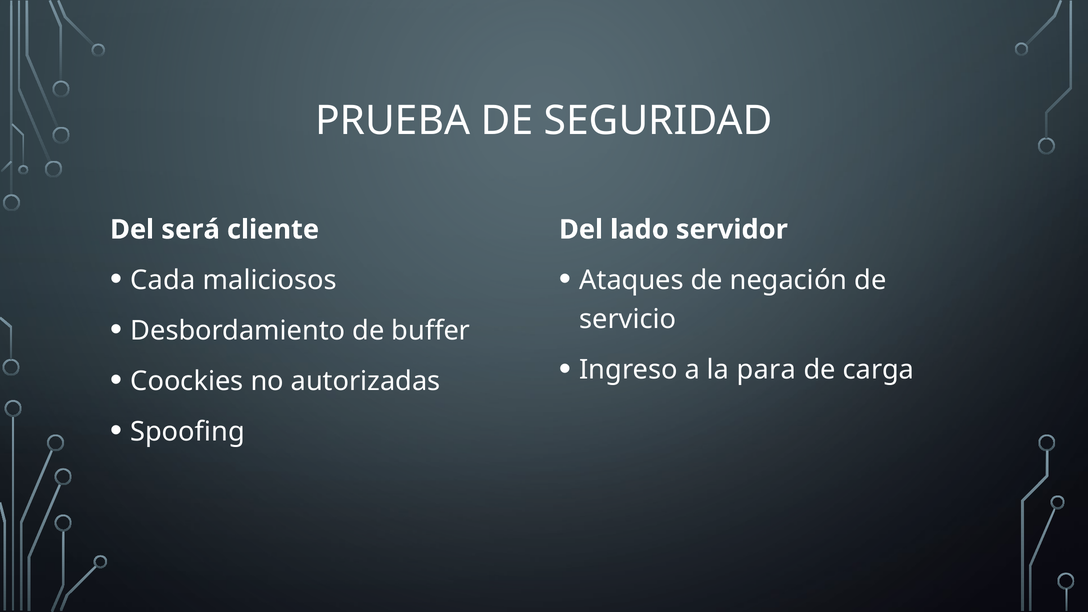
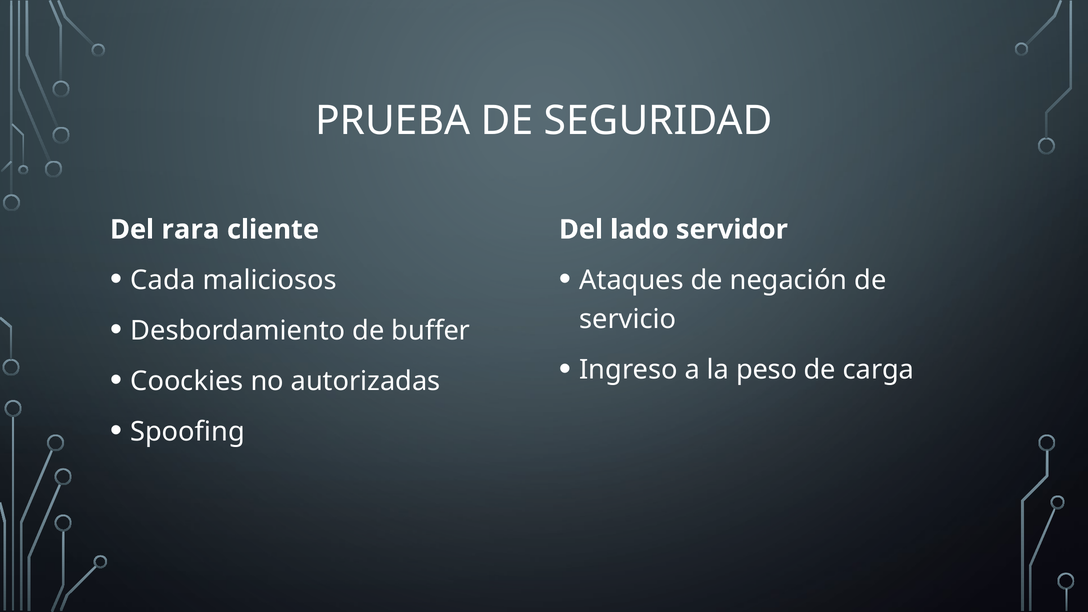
será: será -> rara
para: para -> peso
